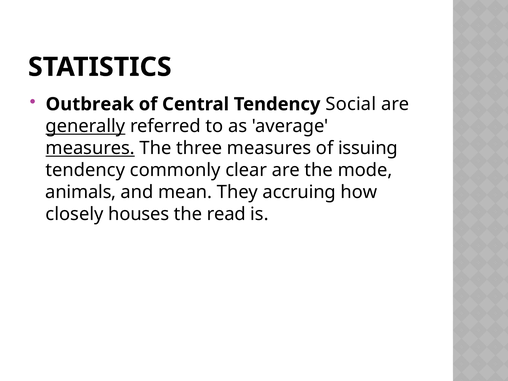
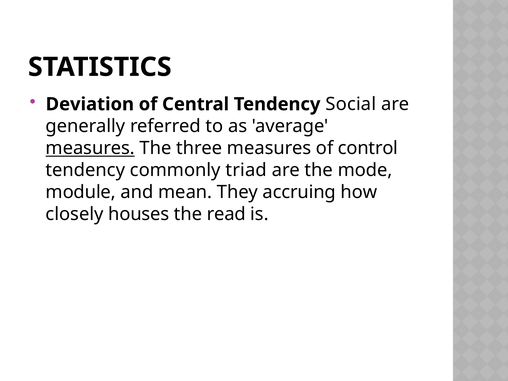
Outbreak: Outbreak -> Deviation
generally underline: present -> none
issuing: issuing -> control
clear: clear -> triad
animals: animals -> module
